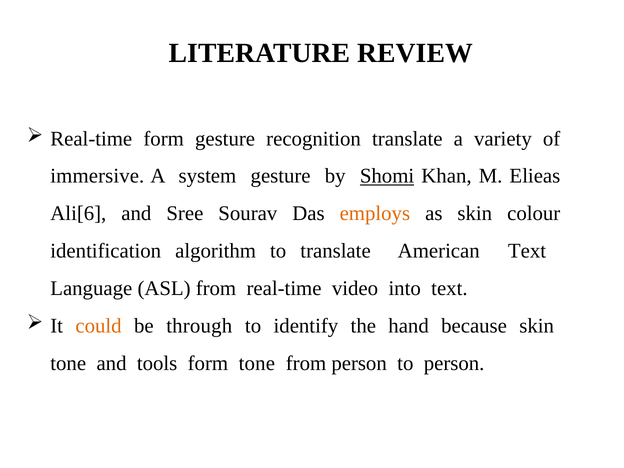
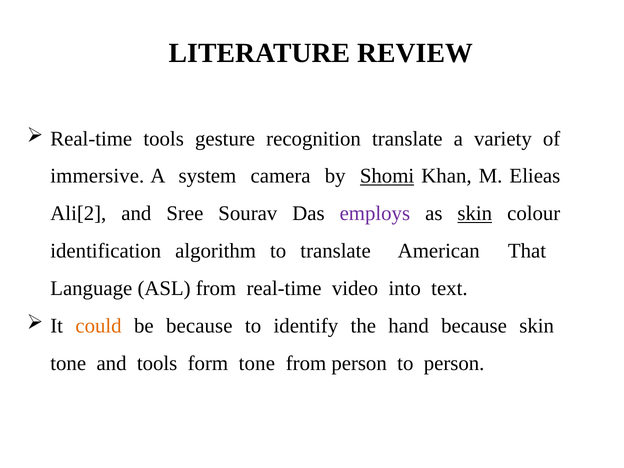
Real-time form: form -> tools
system gesture: gesture -> camera
Ali[6: Ali[6 -> Ali[2
employs colour: orange -> purple
skin at (475, 214) underline: none -> present
American Text: Text -> That
be through: through -> because
